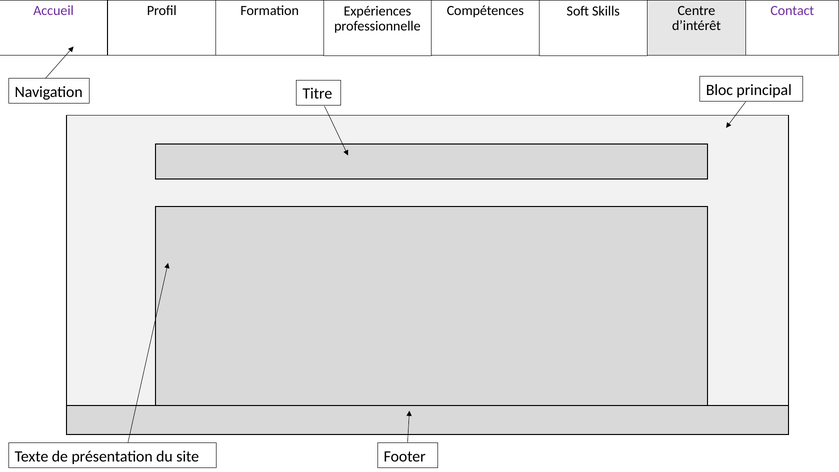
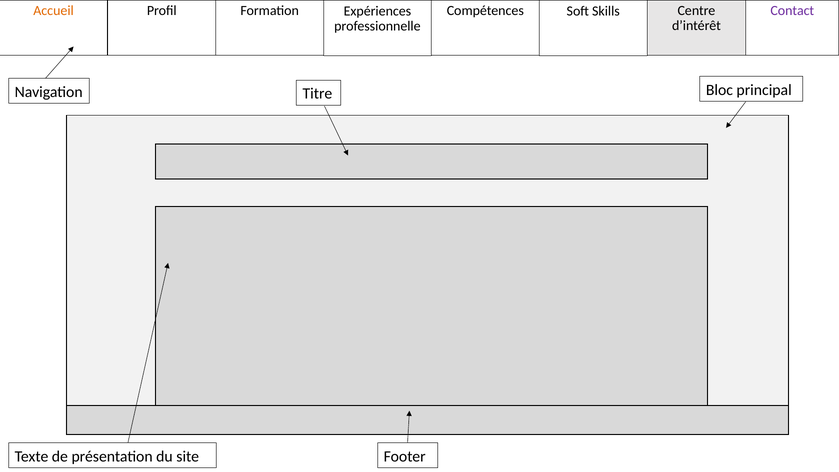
Accueil colour: purple -> orange
